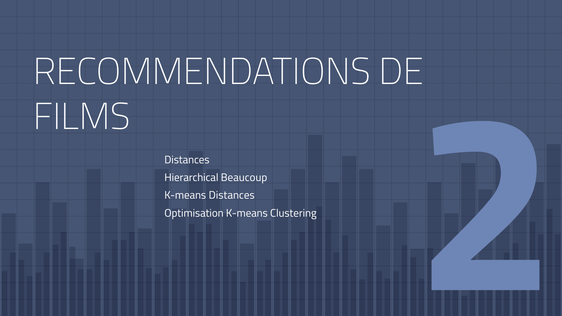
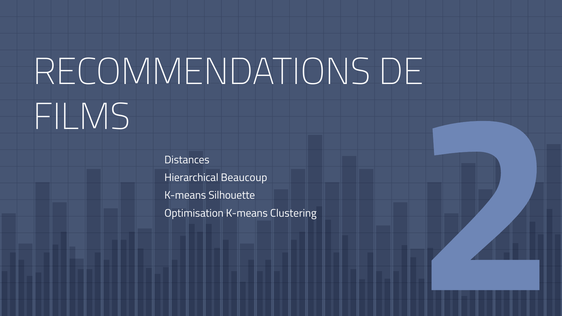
K-means Distances: Distances -> Silhouette
